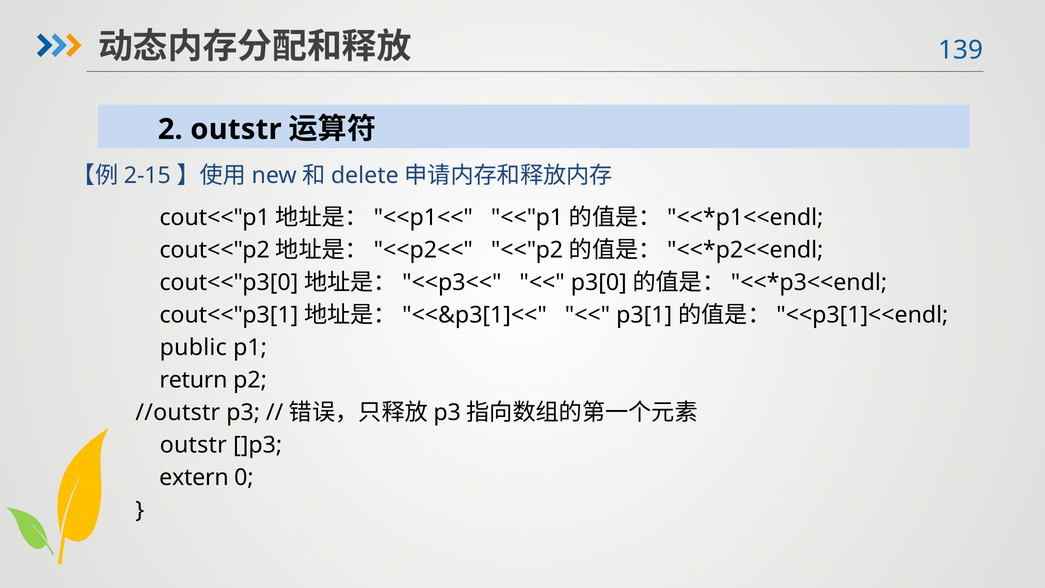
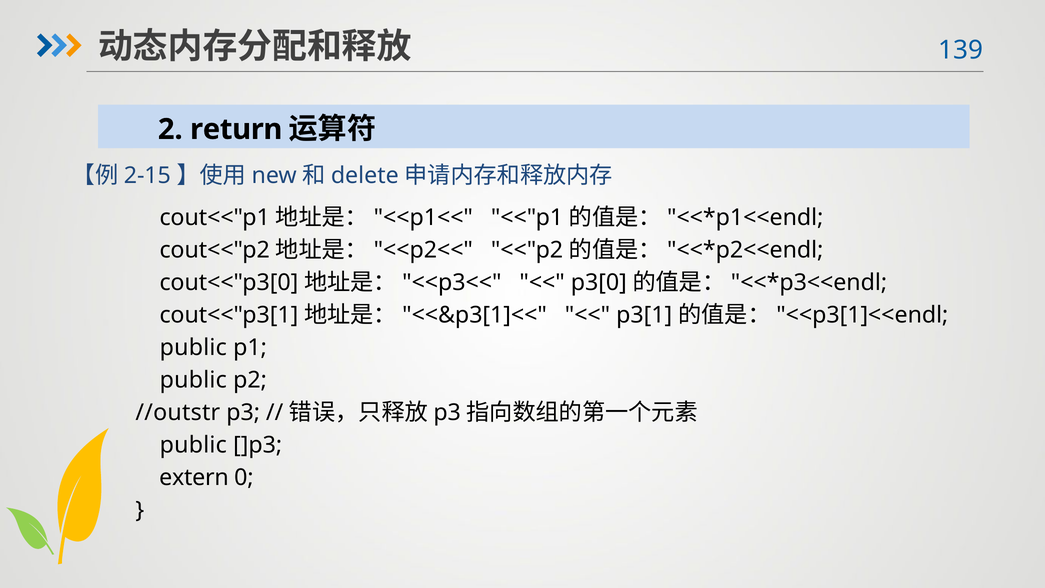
2 outstr: outstr -> return
return at (193, 380): return -> public
outstr at (193, 445): outstr -> public
